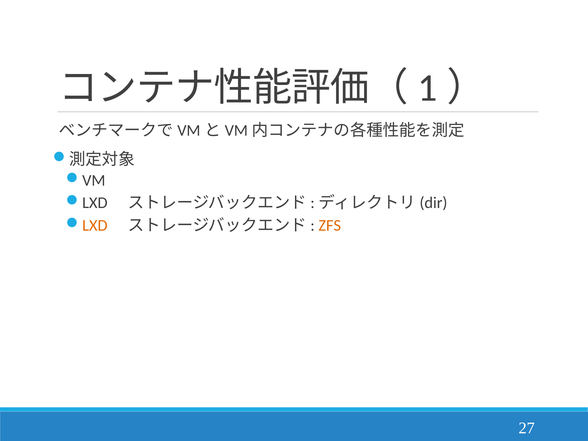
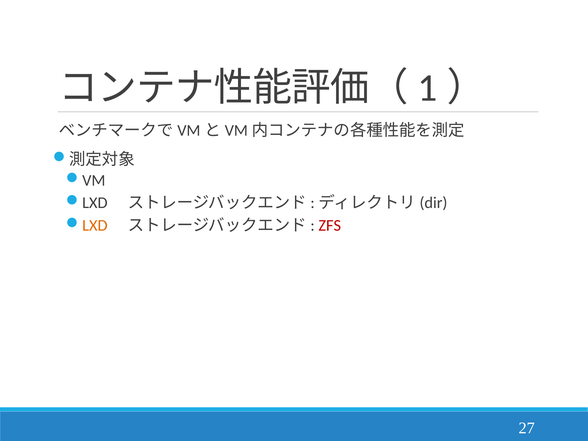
ZFS colour: orange -> red
